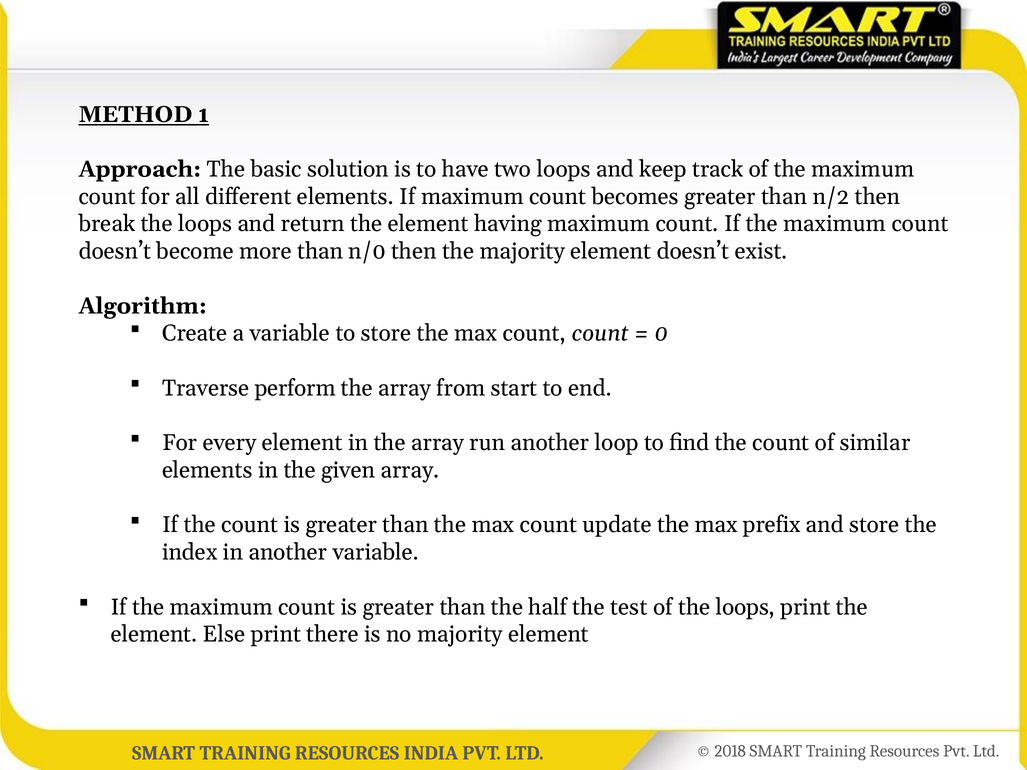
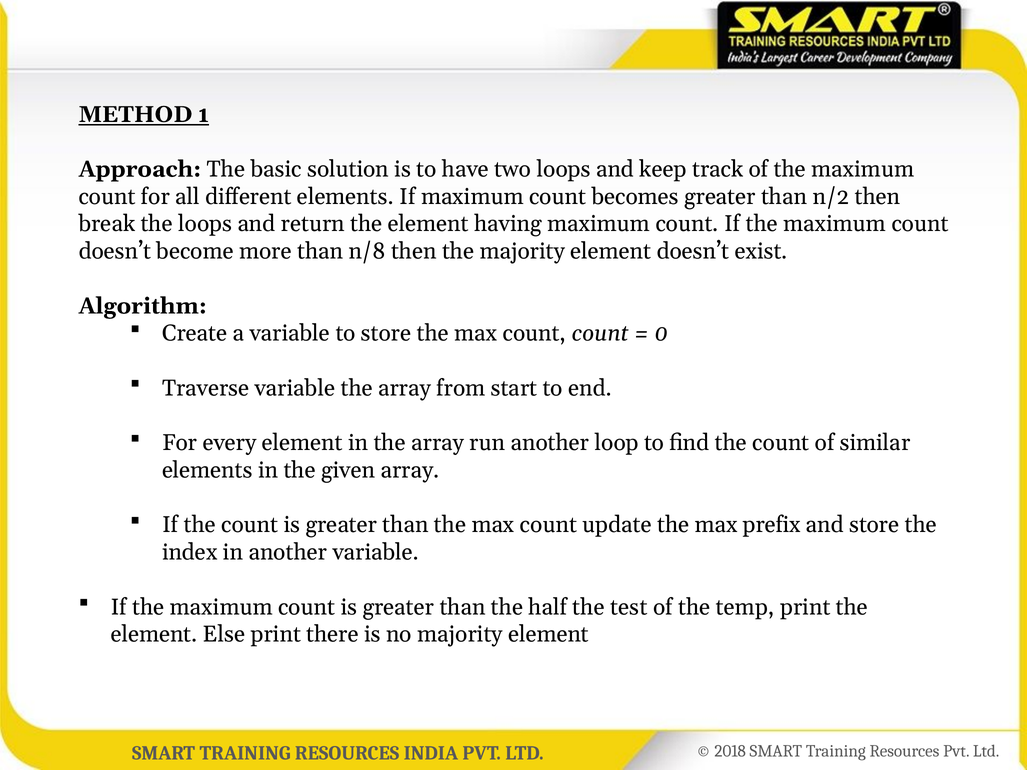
n/0: n/0 -> n/8
Traverse perform: perform -> variable
of the loops: loops -> temp
